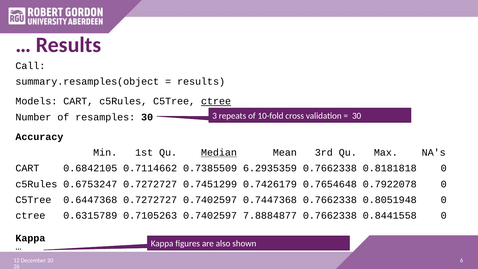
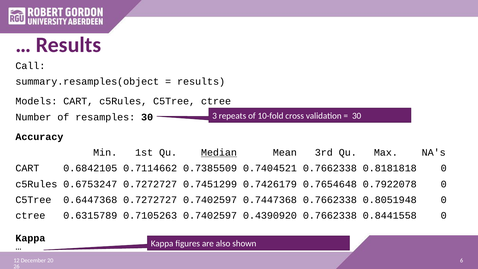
ctree at (216, 101) underline: present -> none
6.2935359: 6.2935359 -> 0.7404521
7.8884877: 7.8884877 -> 0.4390920
